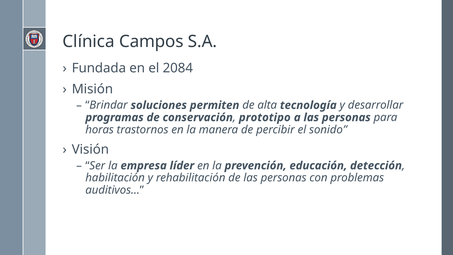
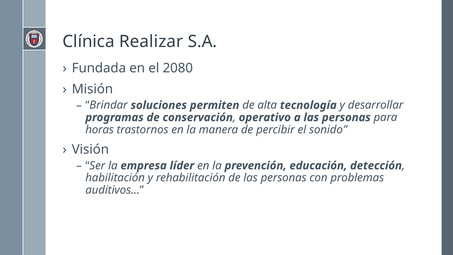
Campos: Campos -> Realizar
2084: 2084 -> 2080
prototipo: prototipo -> operativo
